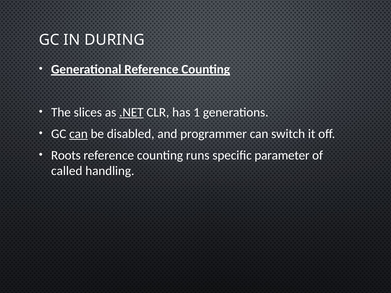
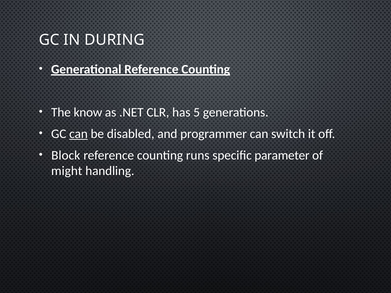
slices: slices -> know
.NET underline: present -> none
1: 1 -> 5
Roots: Roots -> Block
called: called -> might
